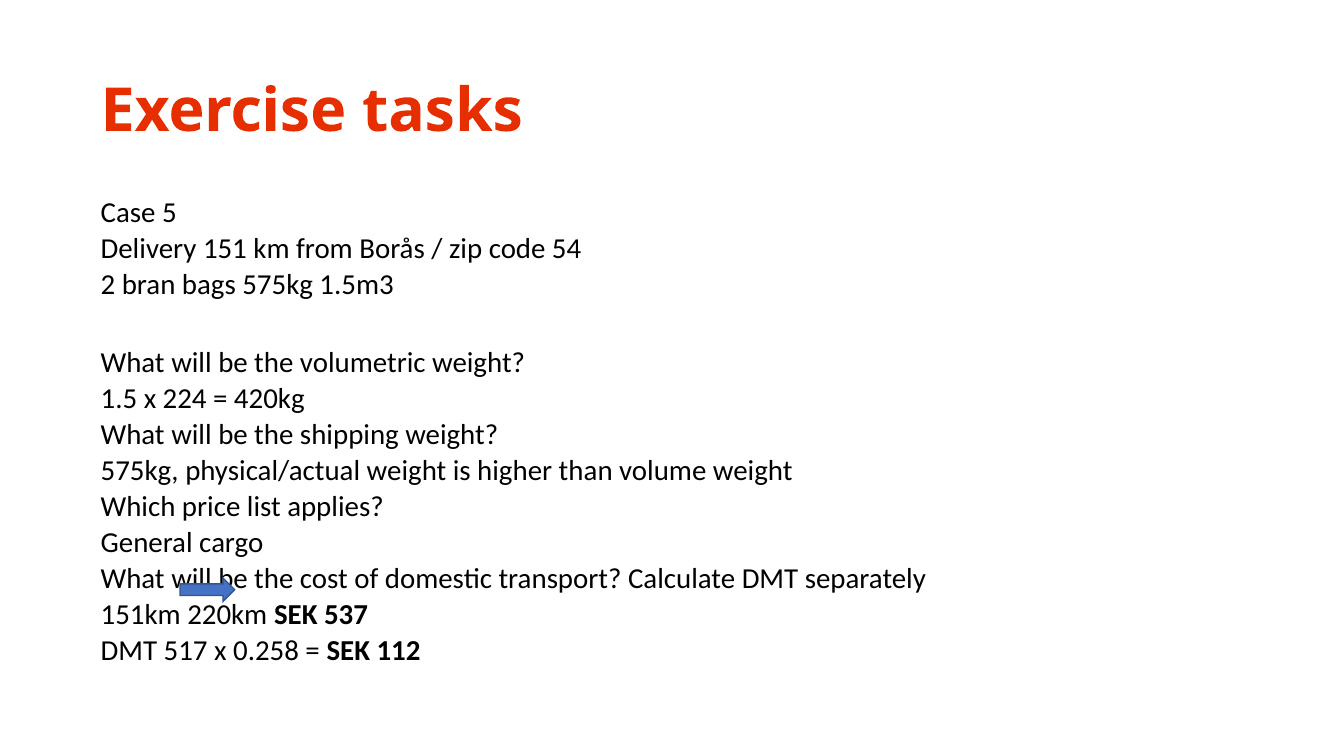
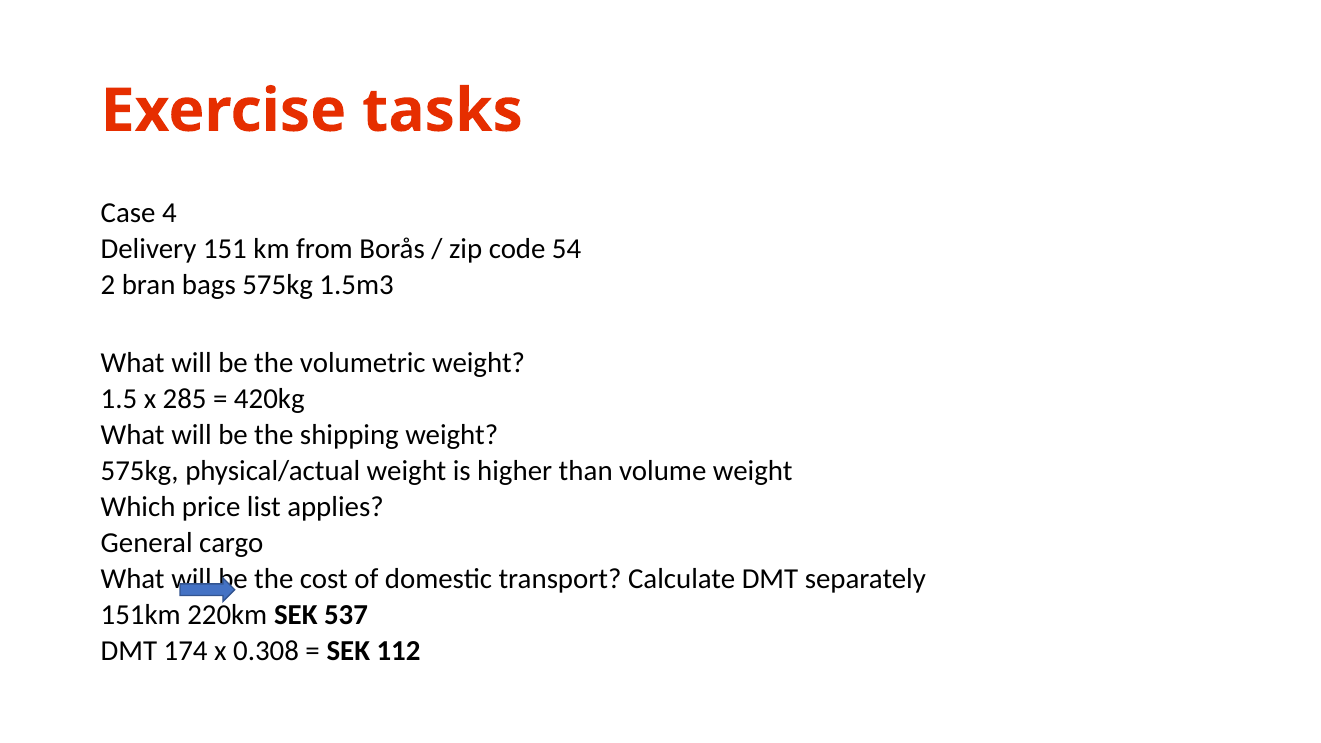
5: 5 -> 4
224: 224 -> 285
517: 517 -> 174
0.258: 0.258 -> 0.308
